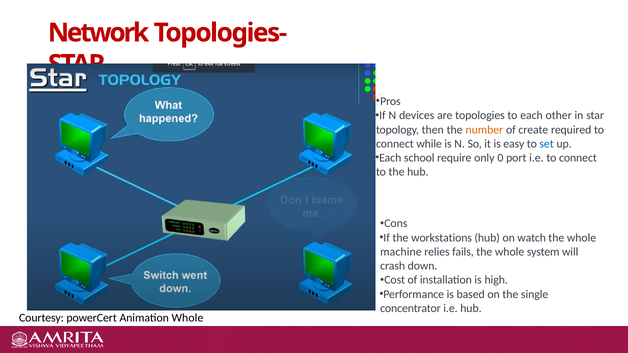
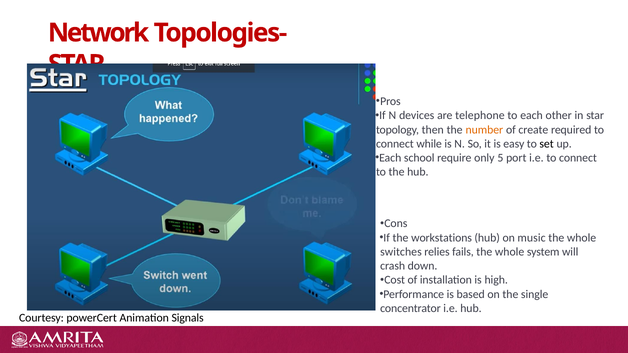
topologies: topologies -> telephone
set colour: blue -> black
0: 0 -> 5
watch: watch -> music
machine: machine -> switches
Animation Whole: Whole -> Signals
